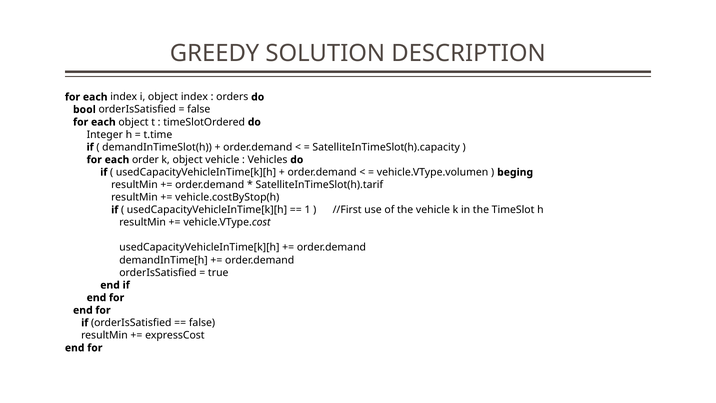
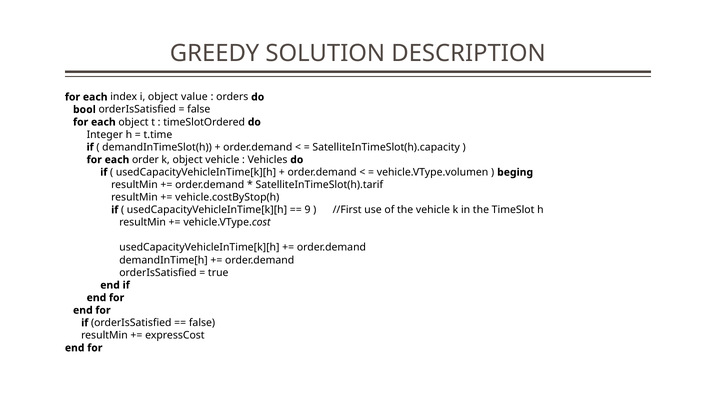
object index: index -> value
1: 1 -> 9
